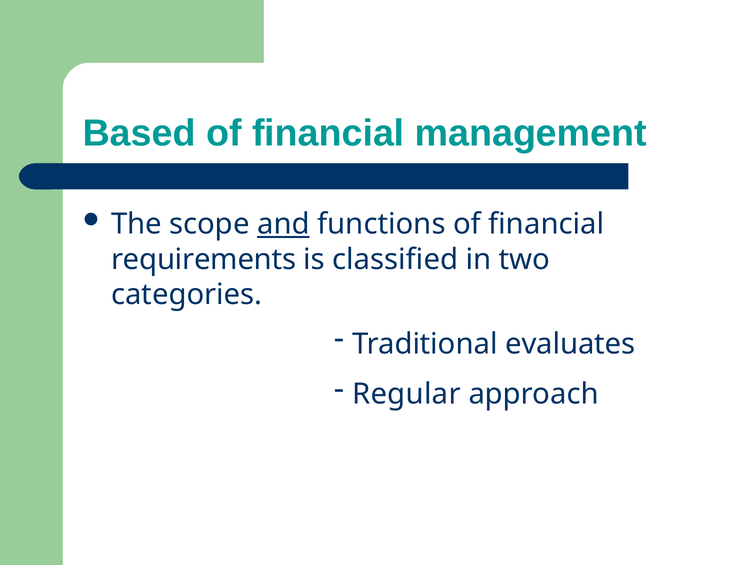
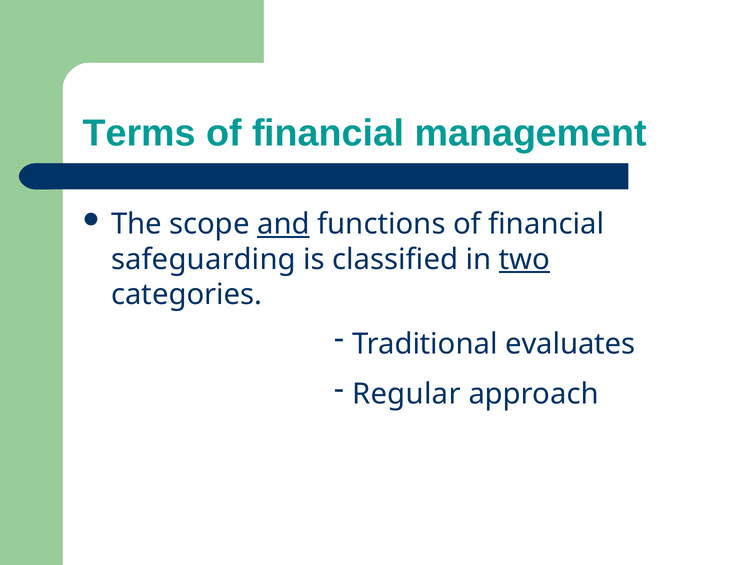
Based: Based -> Terms
requirements: requirements -> safeguarding
two underline: none -> present
